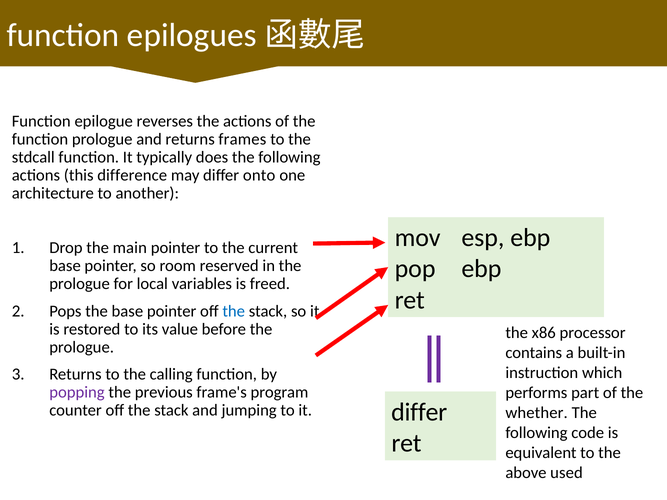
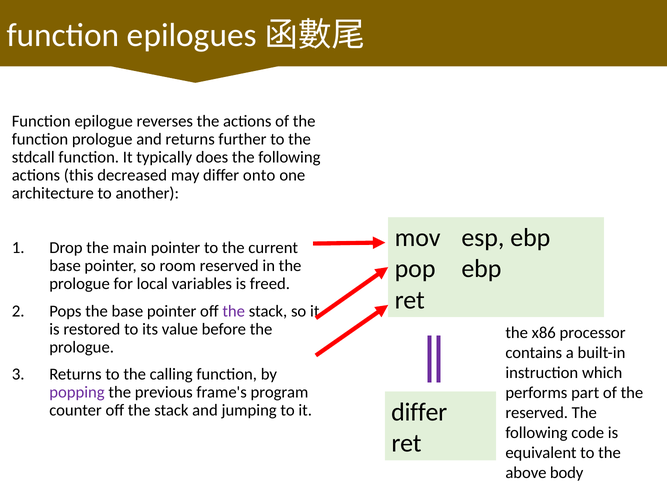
frames: frames -> further
difference: difference -> decreased
the at (234, 311) colour: blue -> purple
whether at (537, 413): whether -> reserved
used: used -> body
